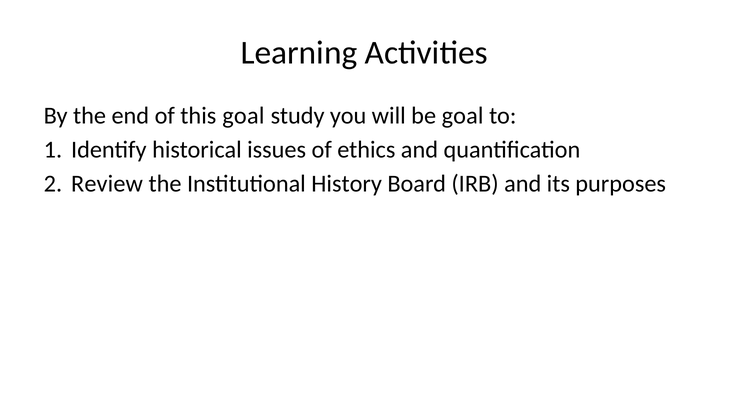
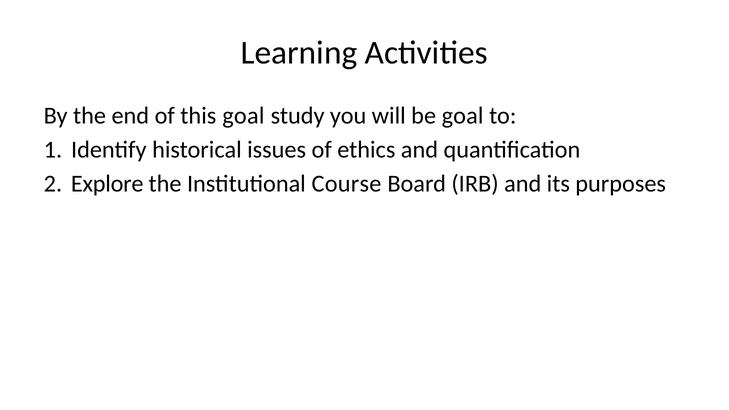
Review: Review -> Explore
History: History -> Course
